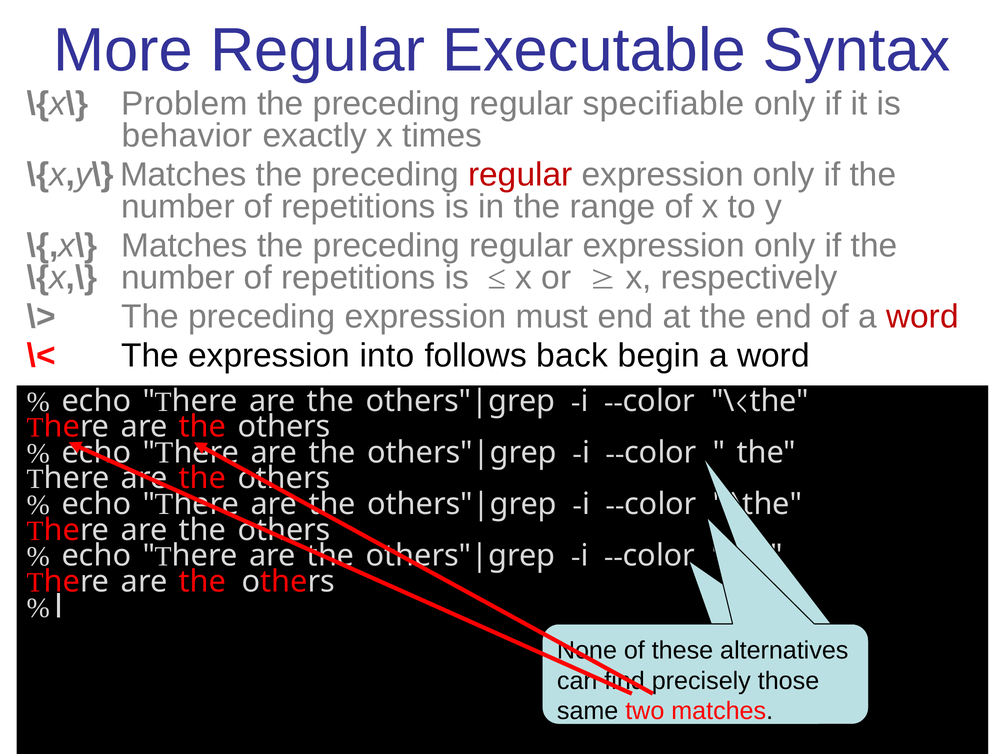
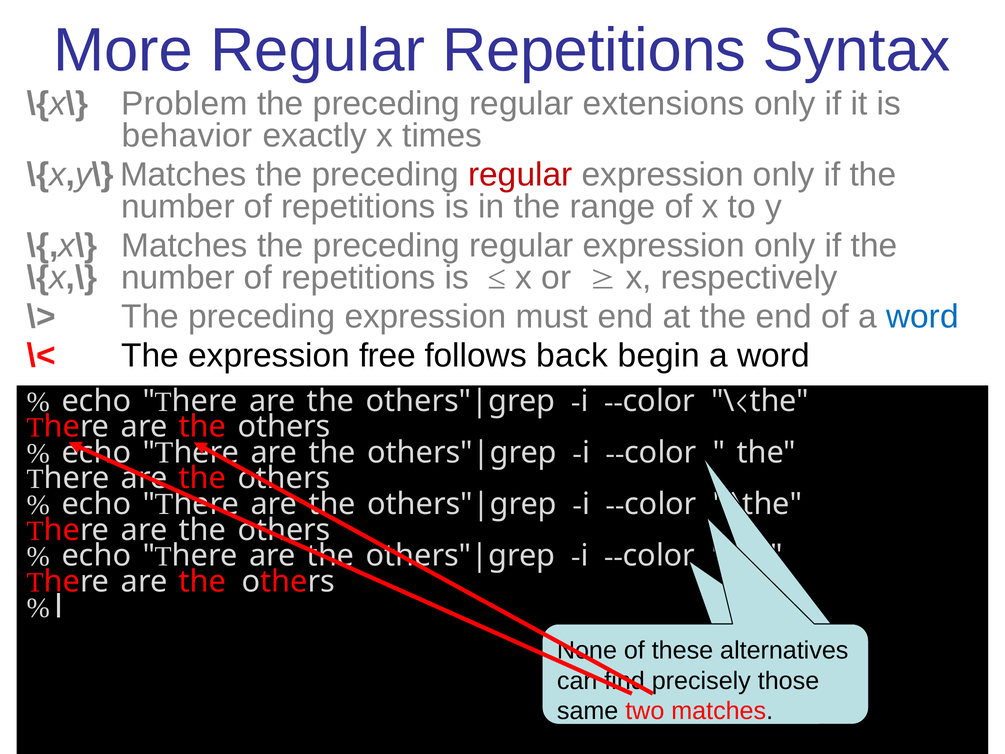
Regular Executable: Executable -> Repetitions
specifiable: specifiable -> extensions
word at (922, 317) colour: red -> blue
into: into -> free
